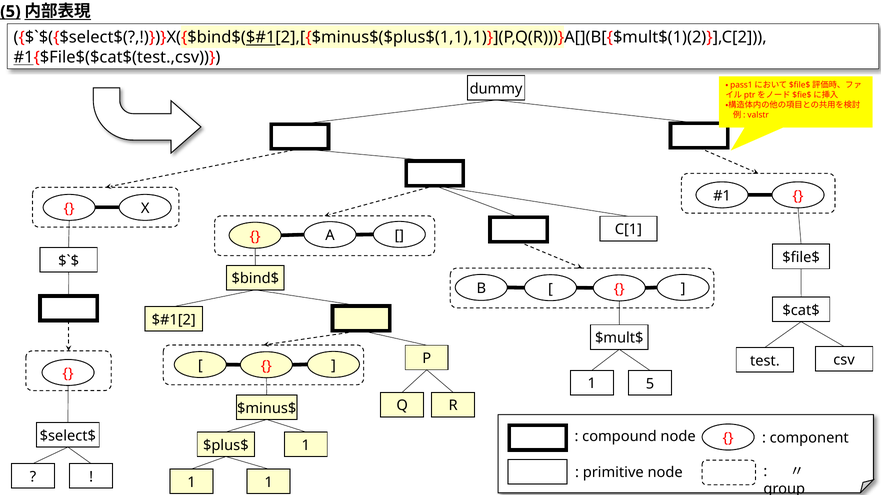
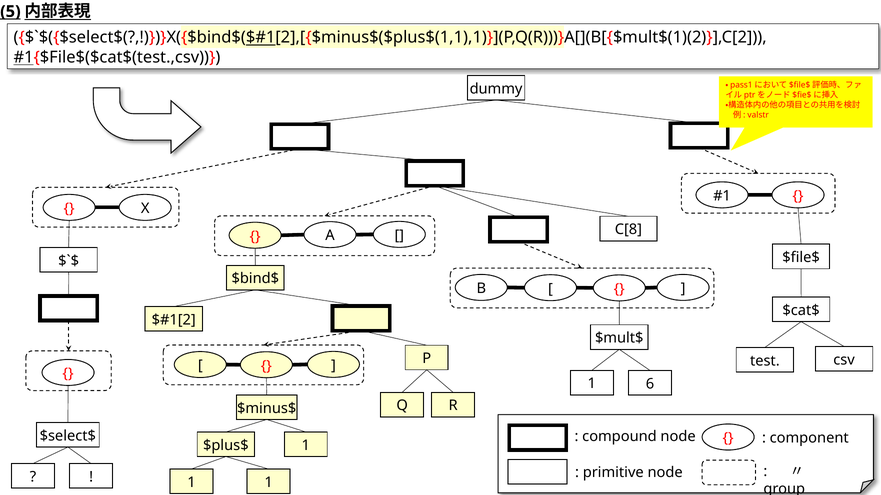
C[1: C[1 -> C[8
1 5: 5 -> 6
